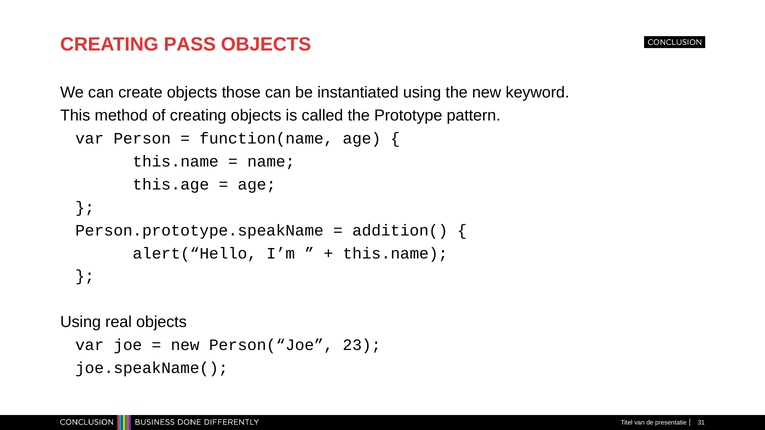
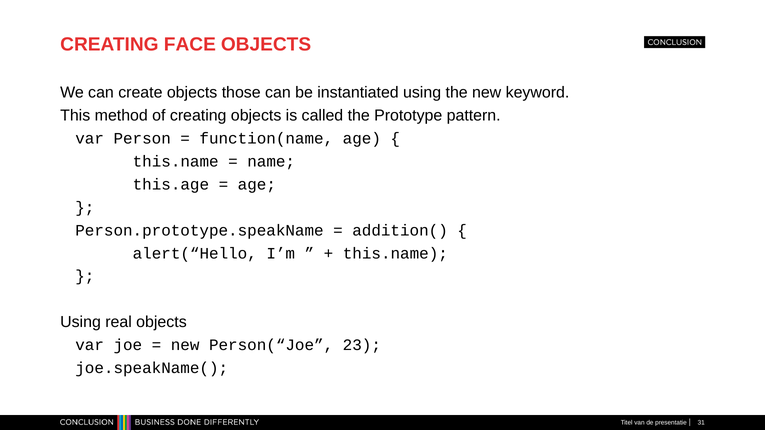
PASS: PASS -> FACE
